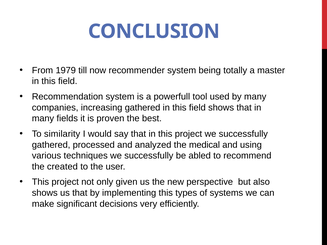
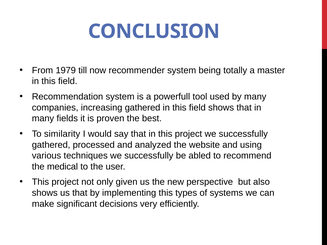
medical: medical -> website
created: created -> medical
